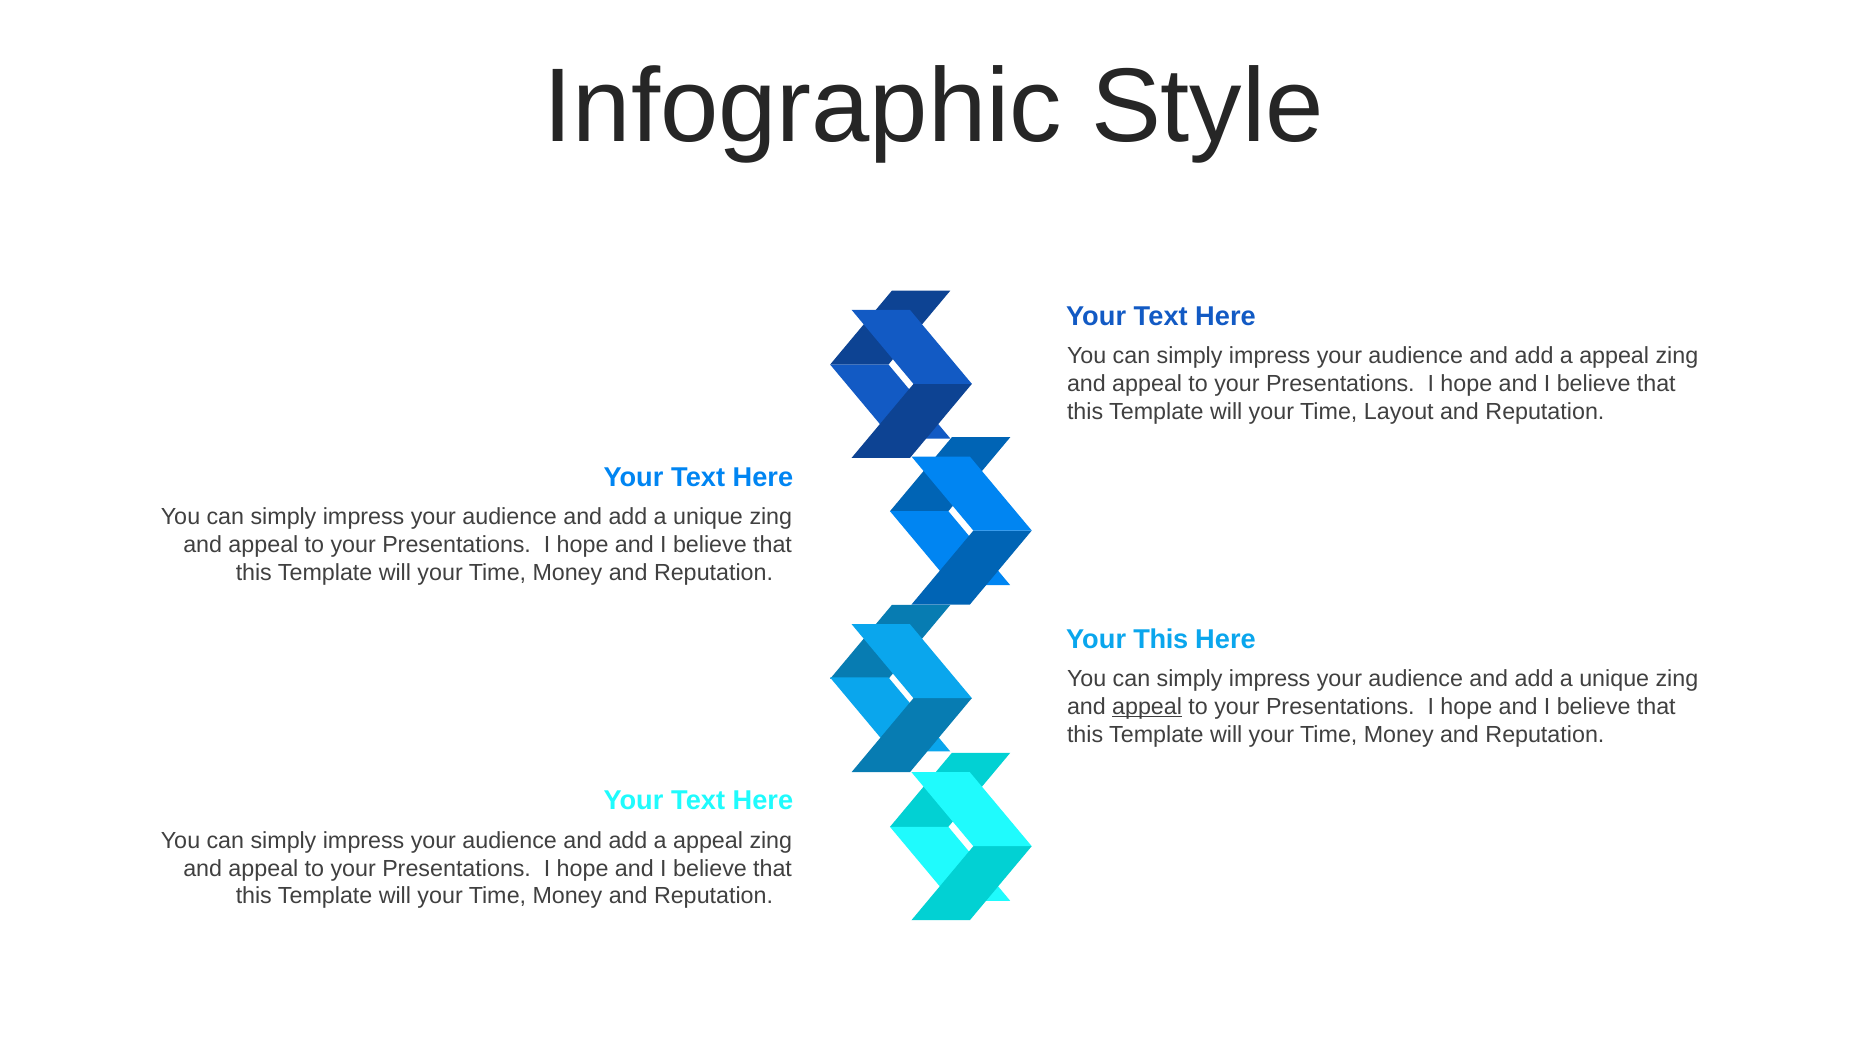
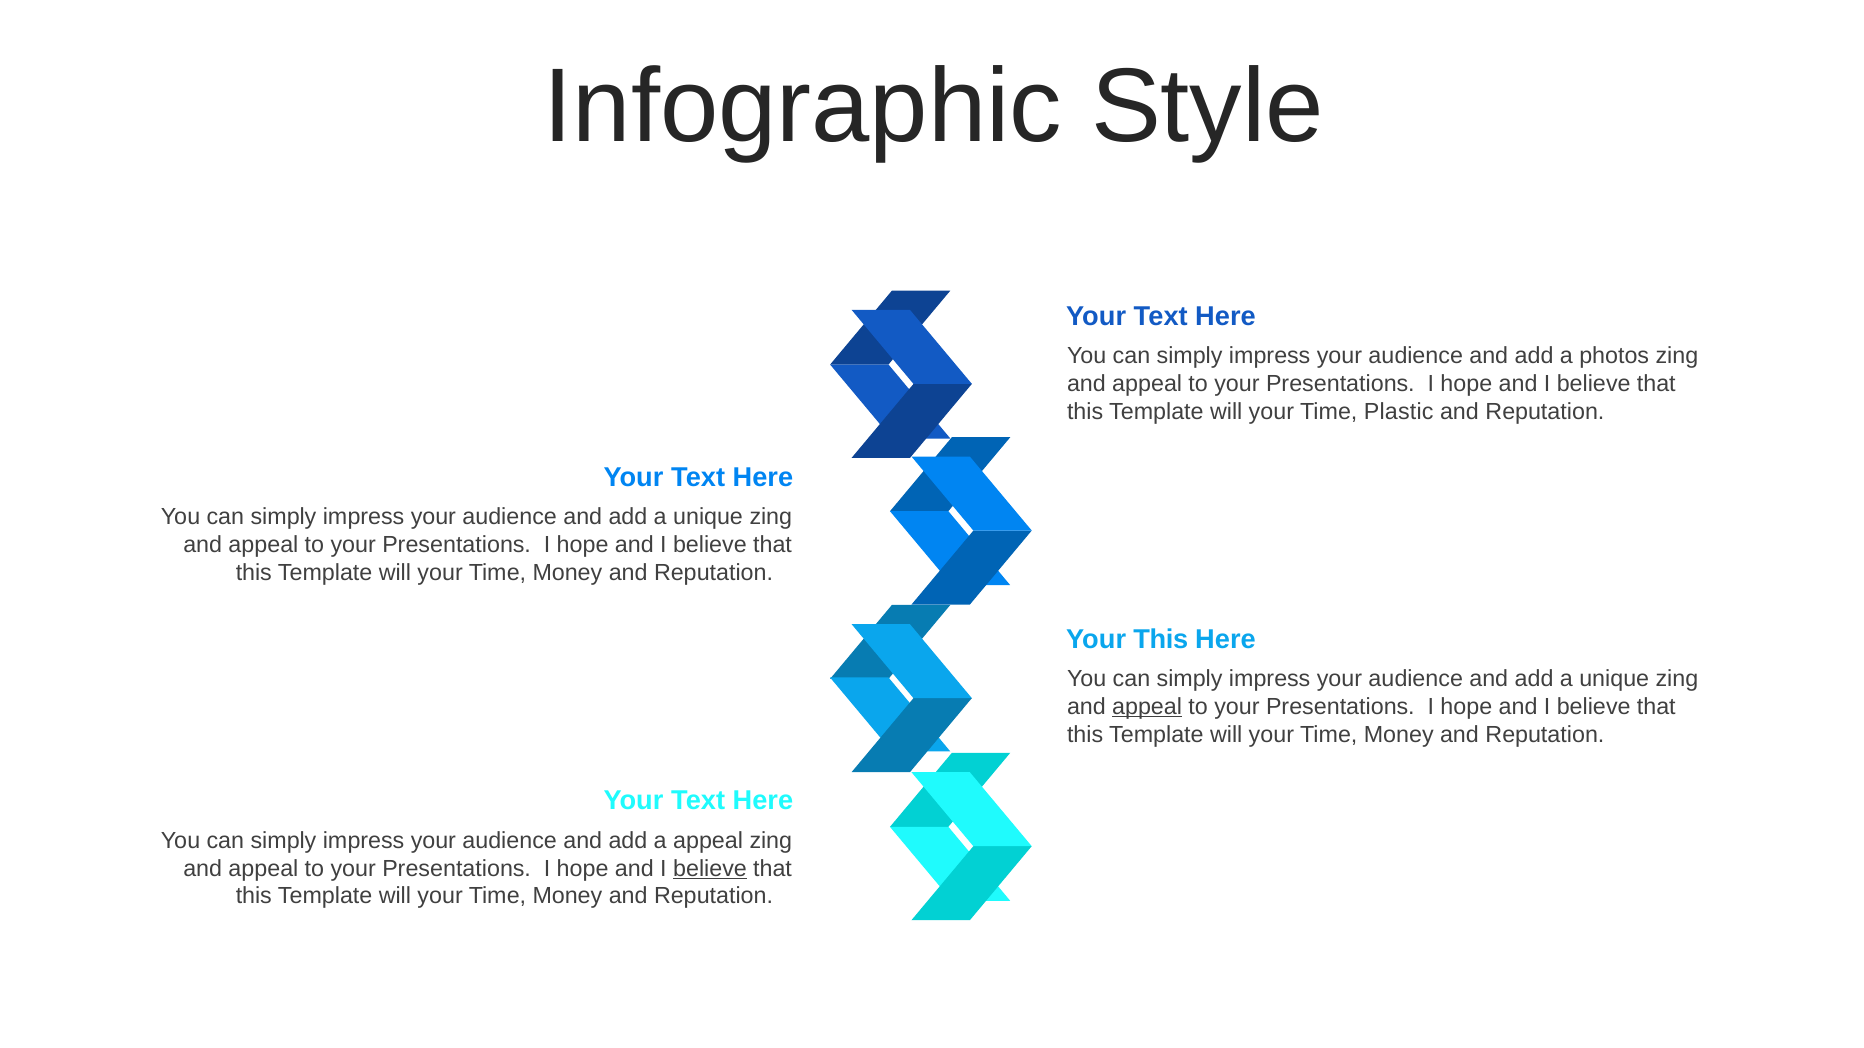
appeal at (1614, 356): appeal -> photos
Layout: Layout -> Plastic
believe at (710, 869) underline: none -> present
